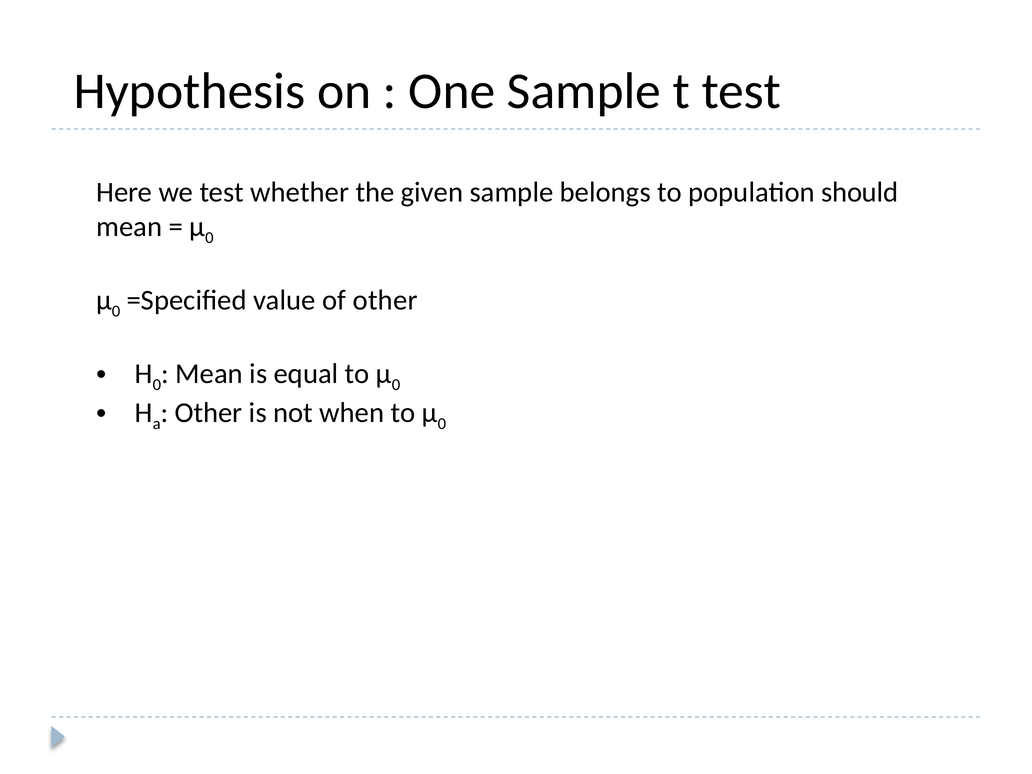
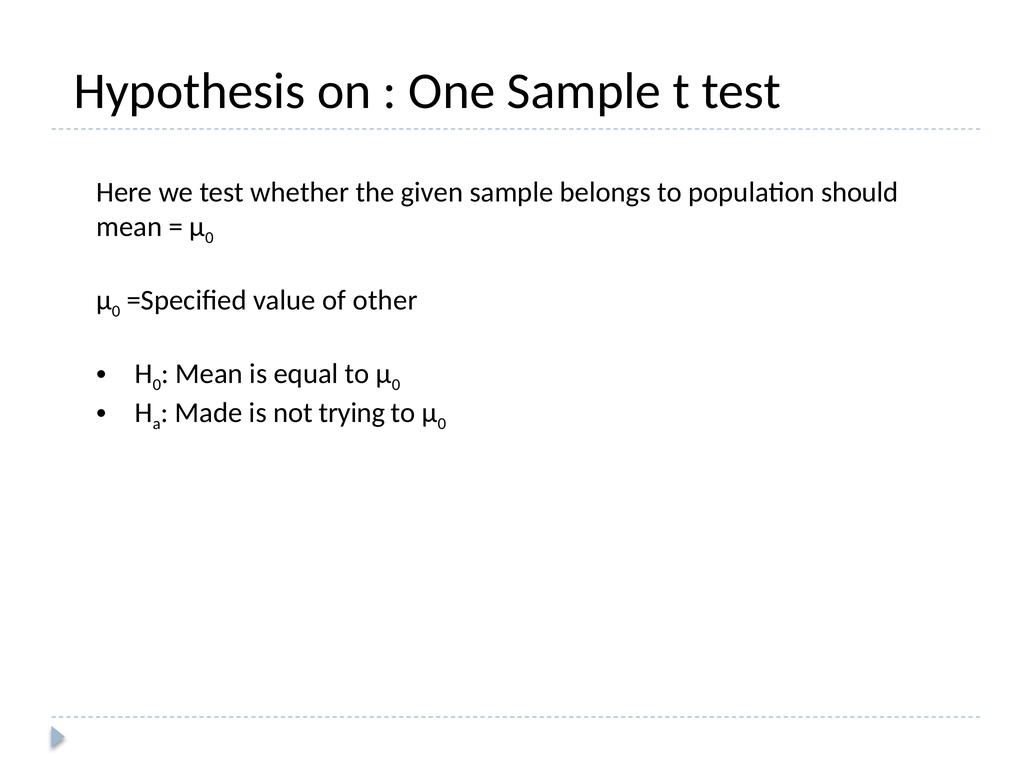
Other at (209, 413): Other -> Made
when: when -> trying
